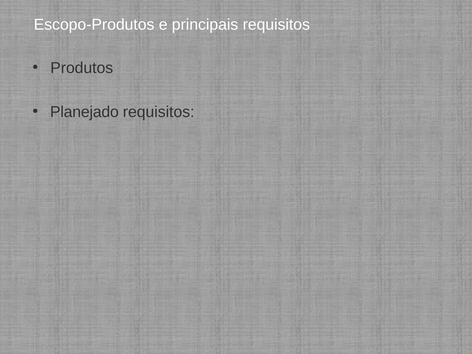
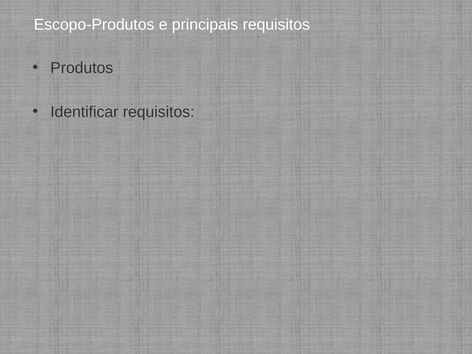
Planejado: Planejado -> Identificar
